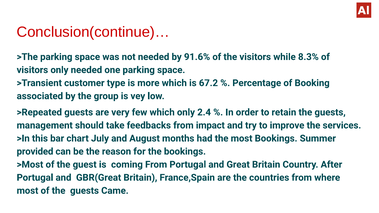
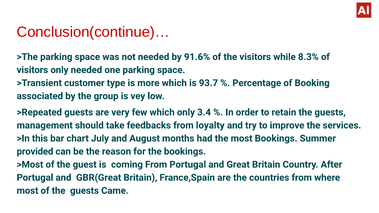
67.2: 67.2 -> 93.7
2.4: 2.4 -> 3.4
impact: impact -> loyalty
